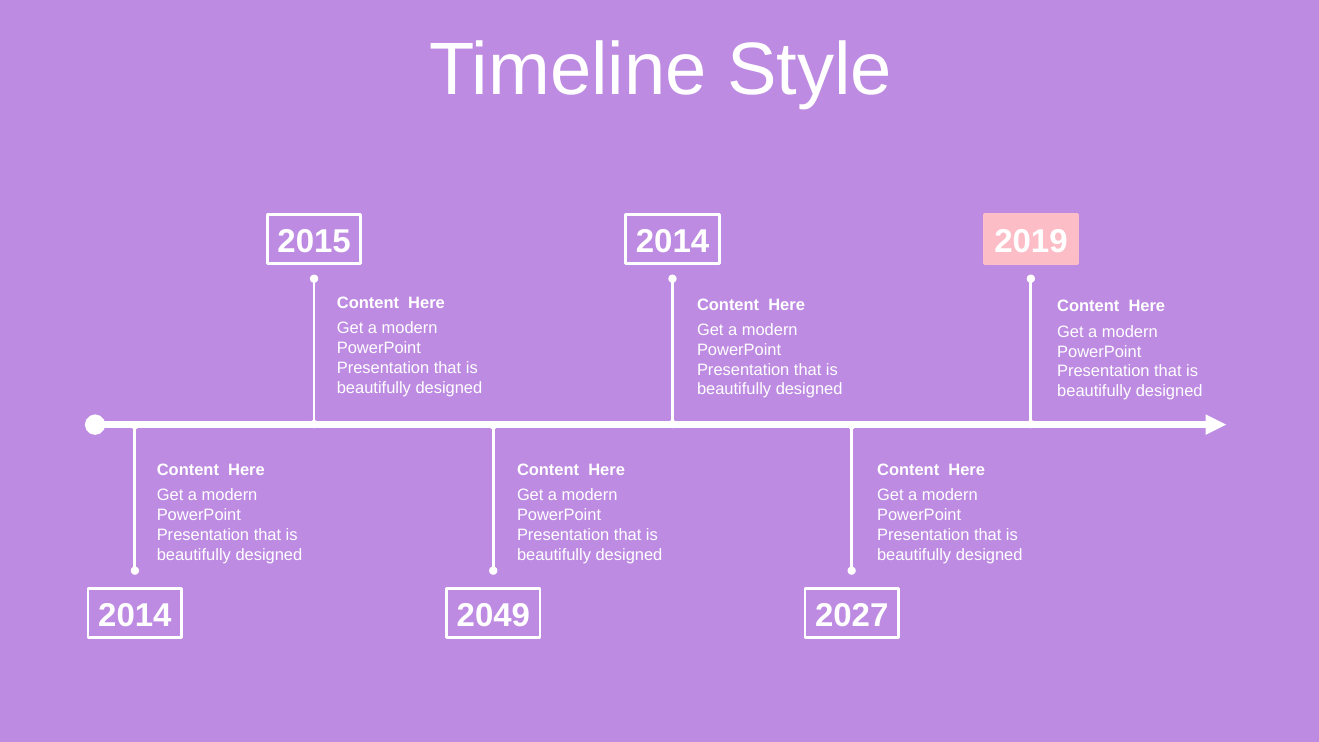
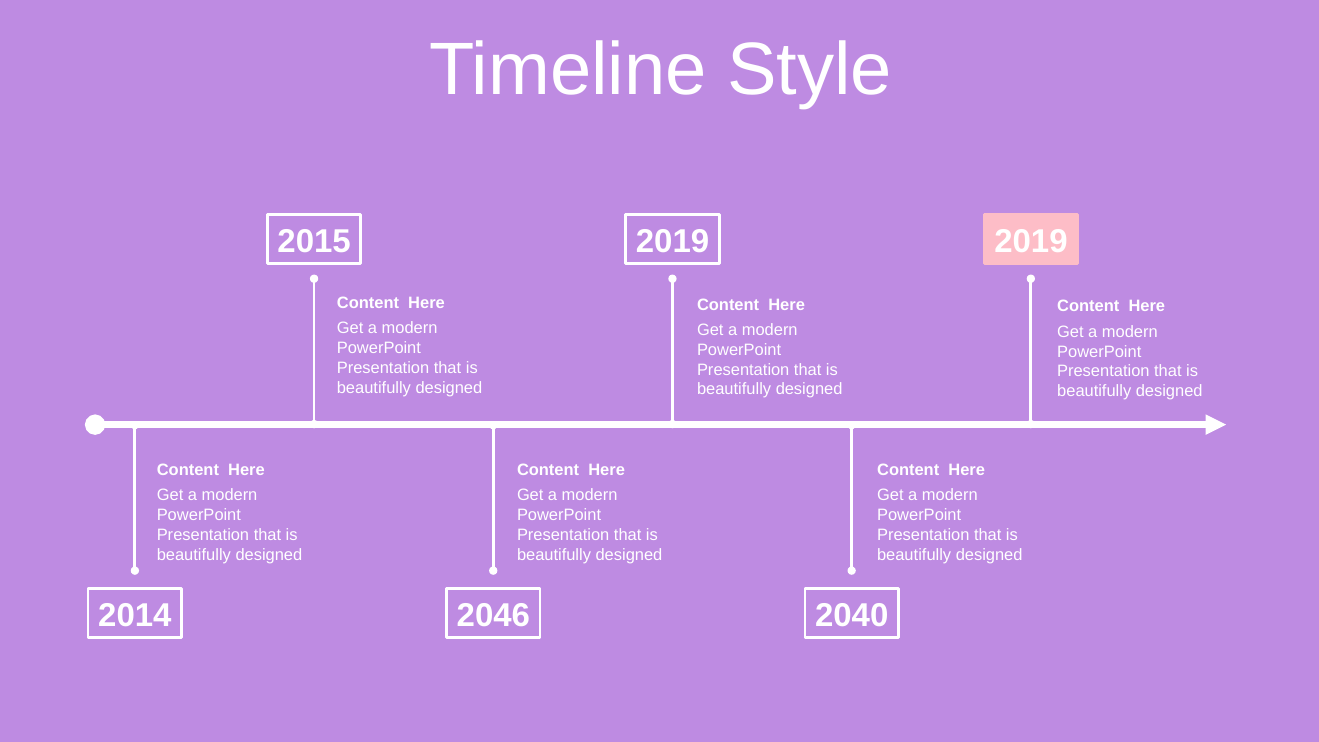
2014 at (673, 241): 2014 -> 2019
2049: 2049 -> 2046
2027: 2027 -> 2040
